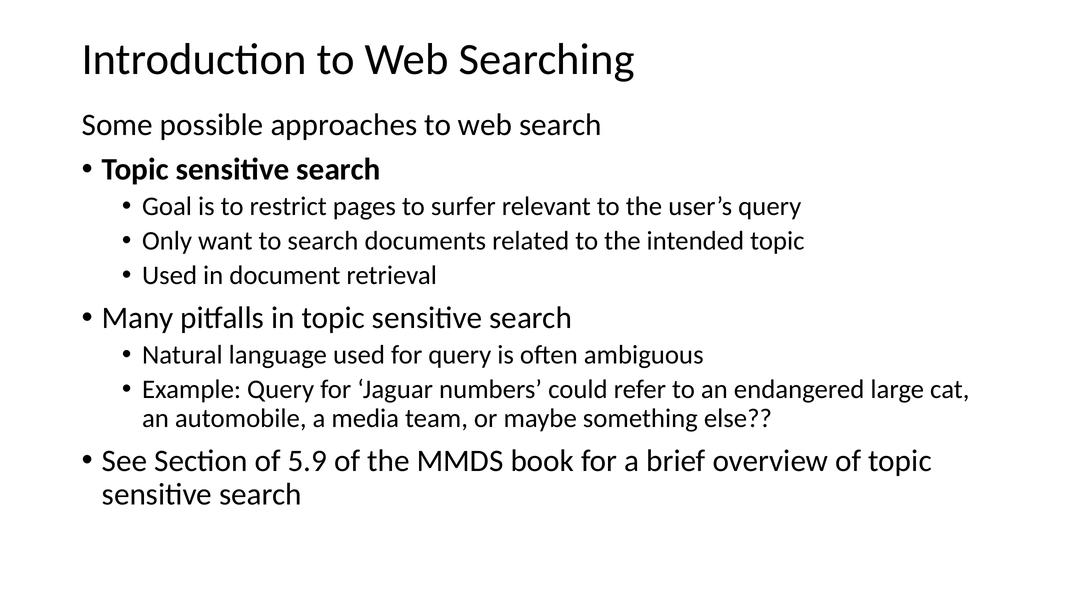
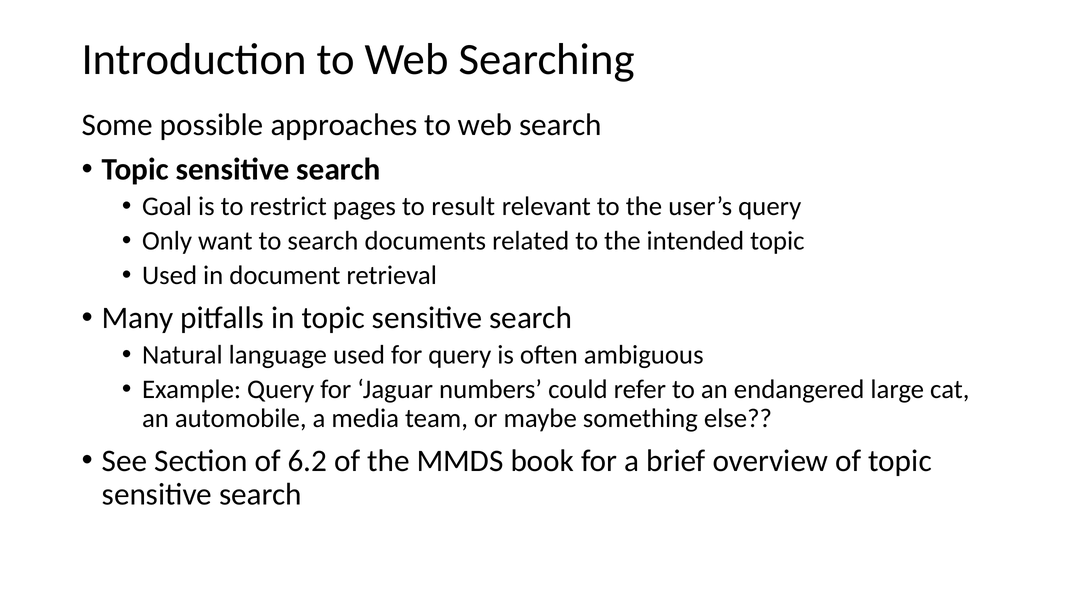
surfer: surfer -> result
5.9: 5.9 -> 6.2
